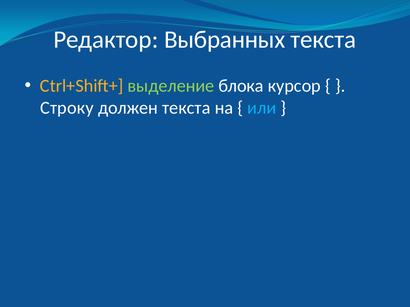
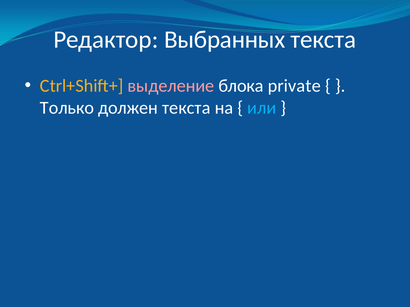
выделение colour: light green -> pink
курсор: курсор -> private
Строку: Строку -> Только
